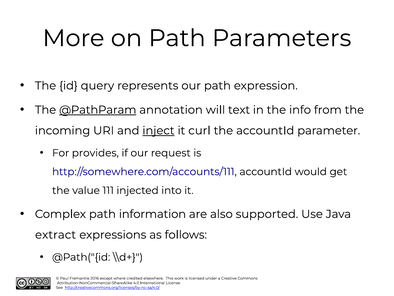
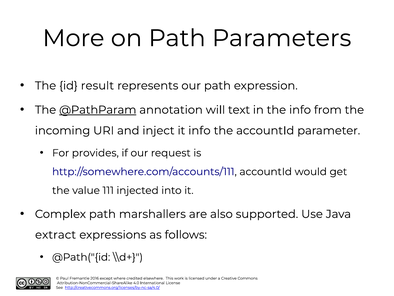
query: query -> result
inject underline: present -> none
it curl: curl -> info
information: information -> marshallers
